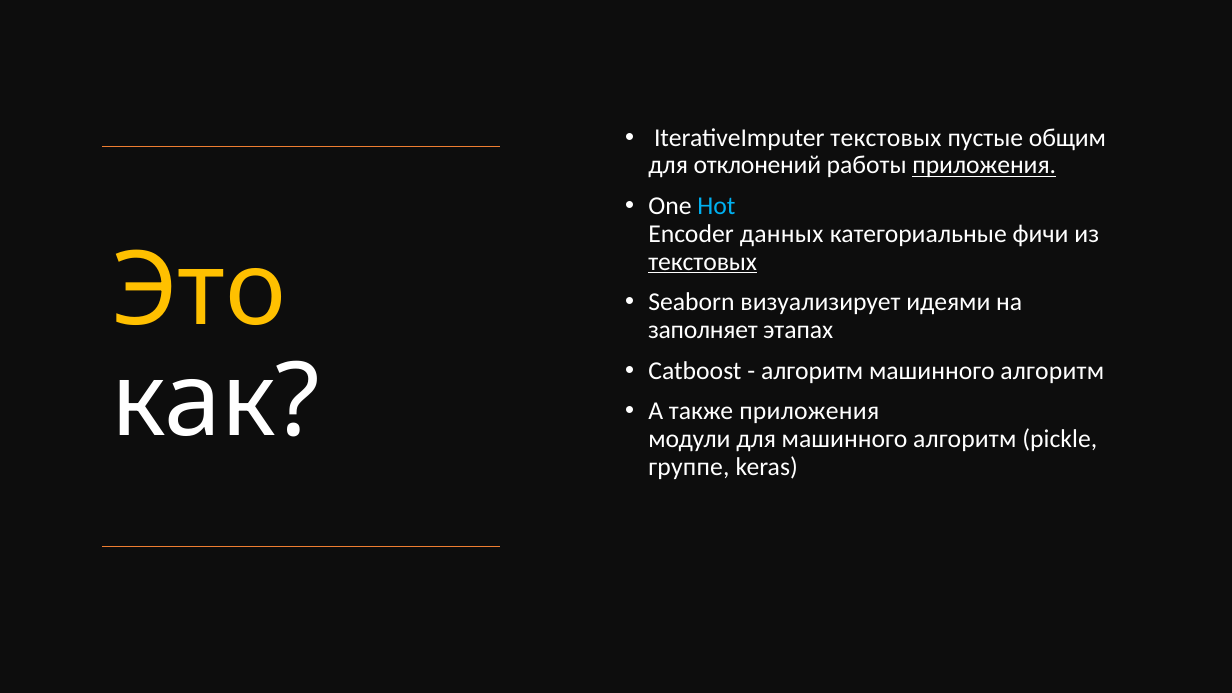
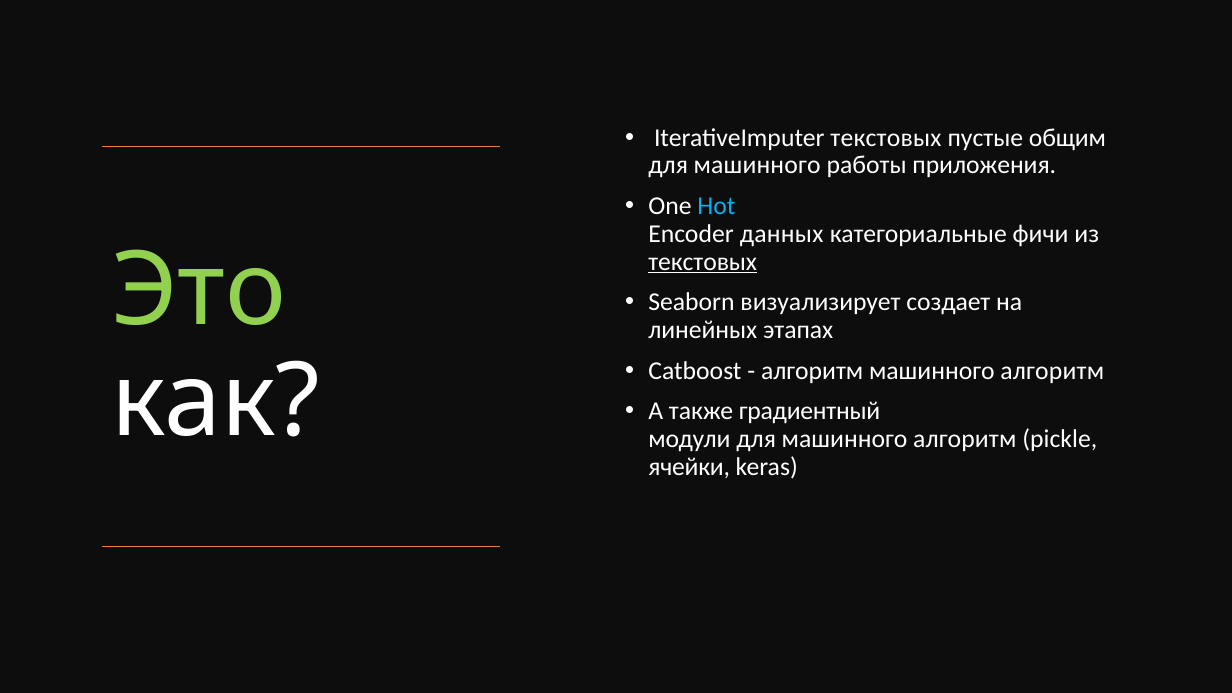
отклонений at (757, 166): отклонений -> машинного
приложения at (984, 166) underline: present -> none
Это colour: yellow -> light green
идеями: идеями -> создает
заполняет: заполняет -> линейных
также приложения: приложения -> градиентный
группе: группе -> ячейки
